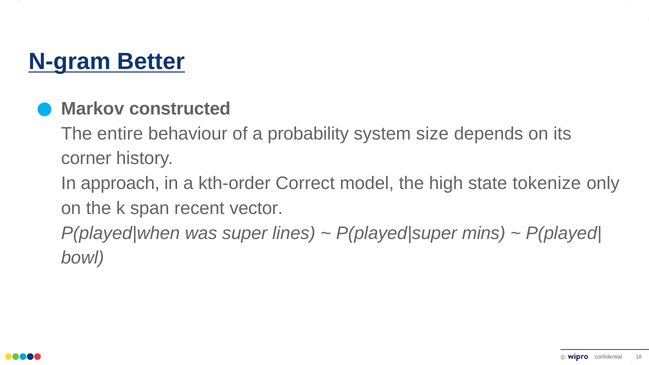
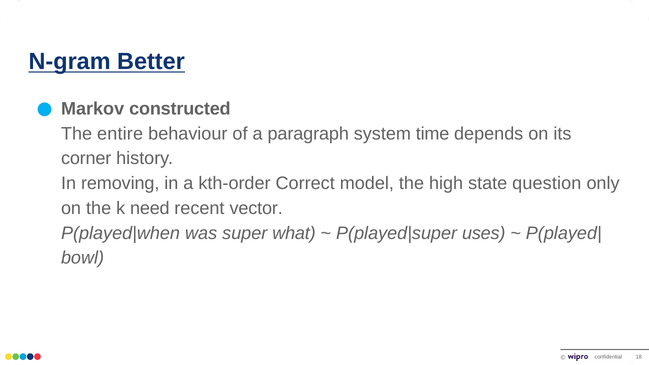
probability: probability -> paragraph
size: size -> time
approach: approach -> removing
tokenize: tokenize -> question
span: span -> need
lines: lines -> what
mins: mins -> uses
